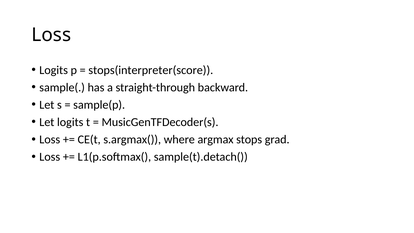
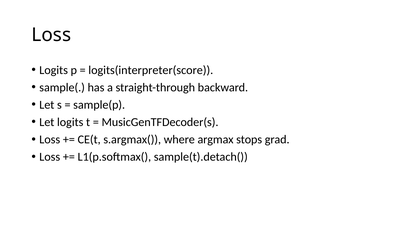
stops(interpreter(score: stops(interpreter(score -> logits(interpreter(score
